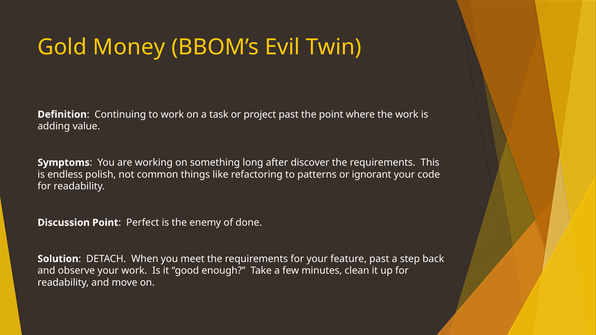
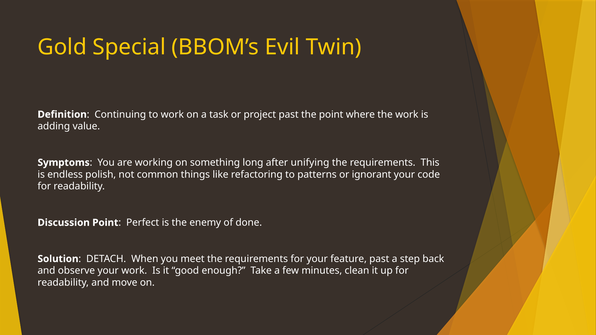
Money: Money -> Special
discover: discover -> unifying
